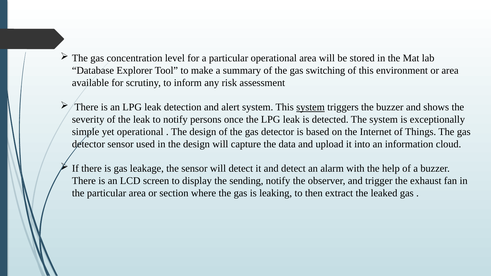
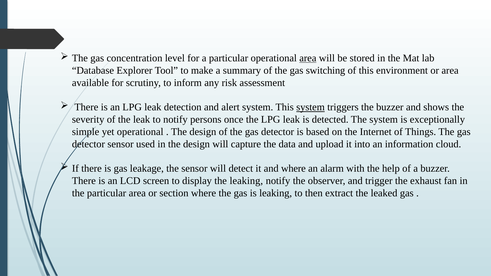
area at (308, 58) underline: none -> present
and detect: detect -> where
the sending: sending -> leaking
